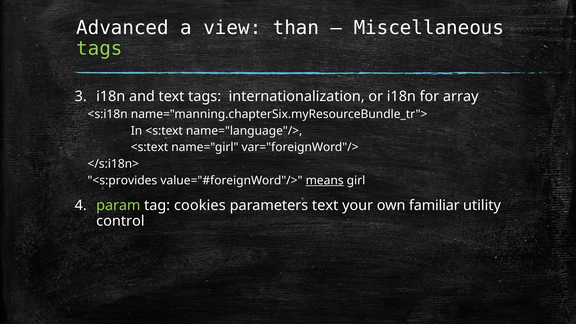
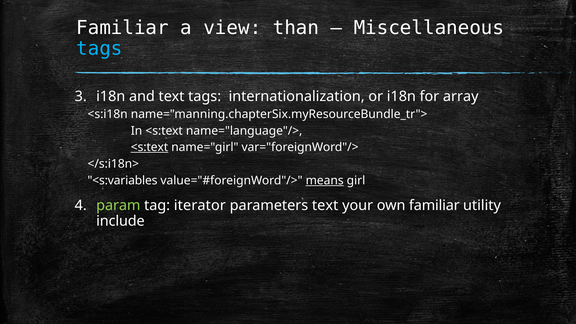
Advanced at (123, 28): Advanced -> Familiar
tags at (99, 49) colour: light green -> light blue
<s:text at (149, 147) underline: none -> present
<s:provides: <s:provides -> <s:variables
cookies: cookies -> iterator
control: control -> include
